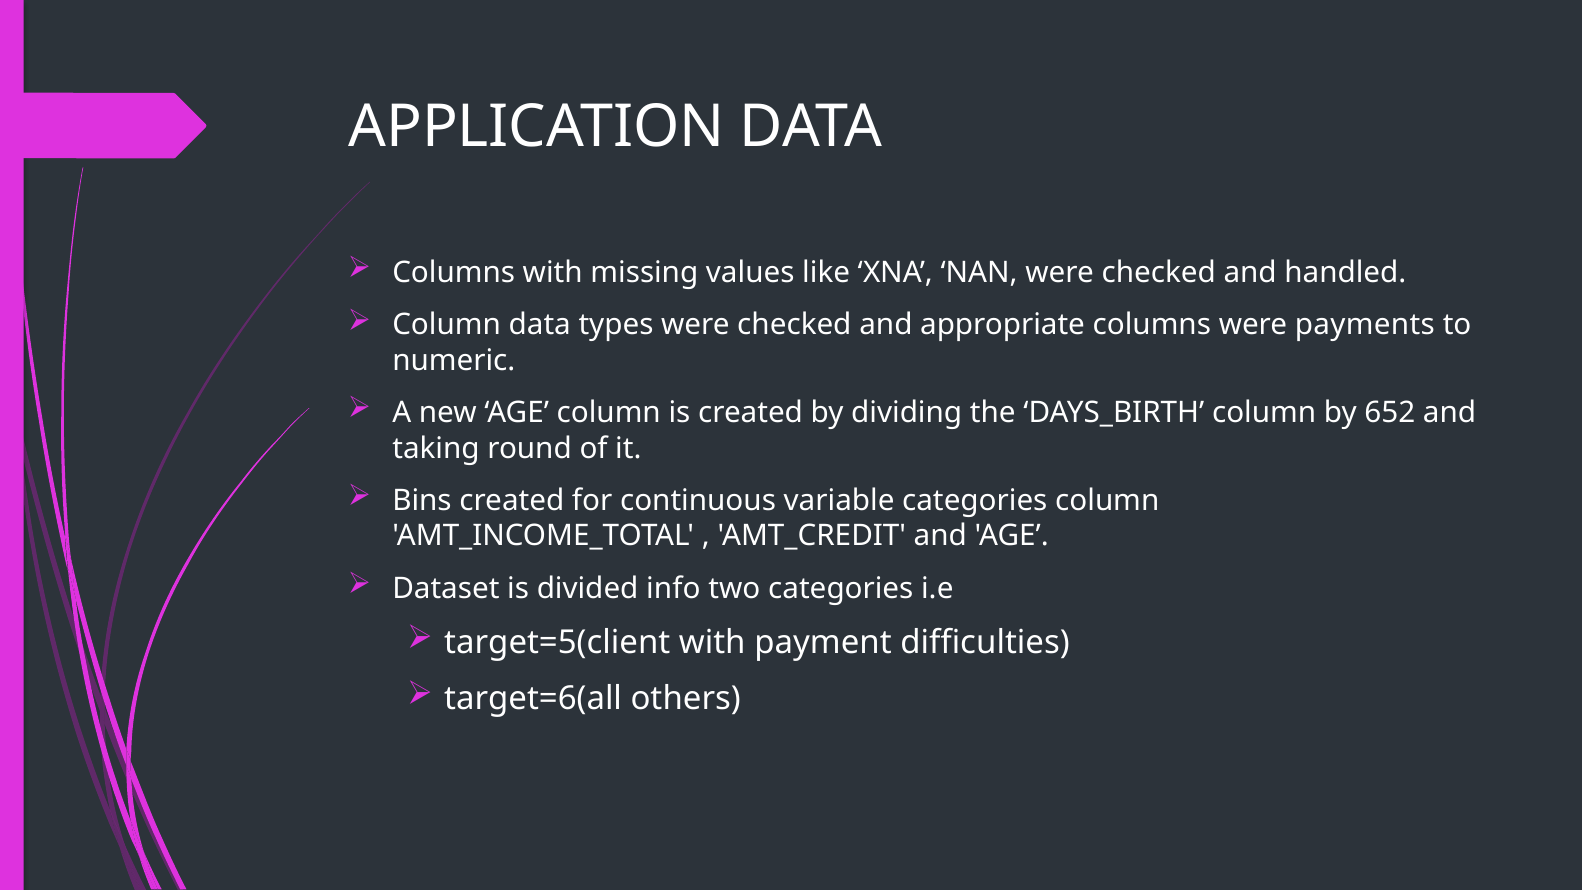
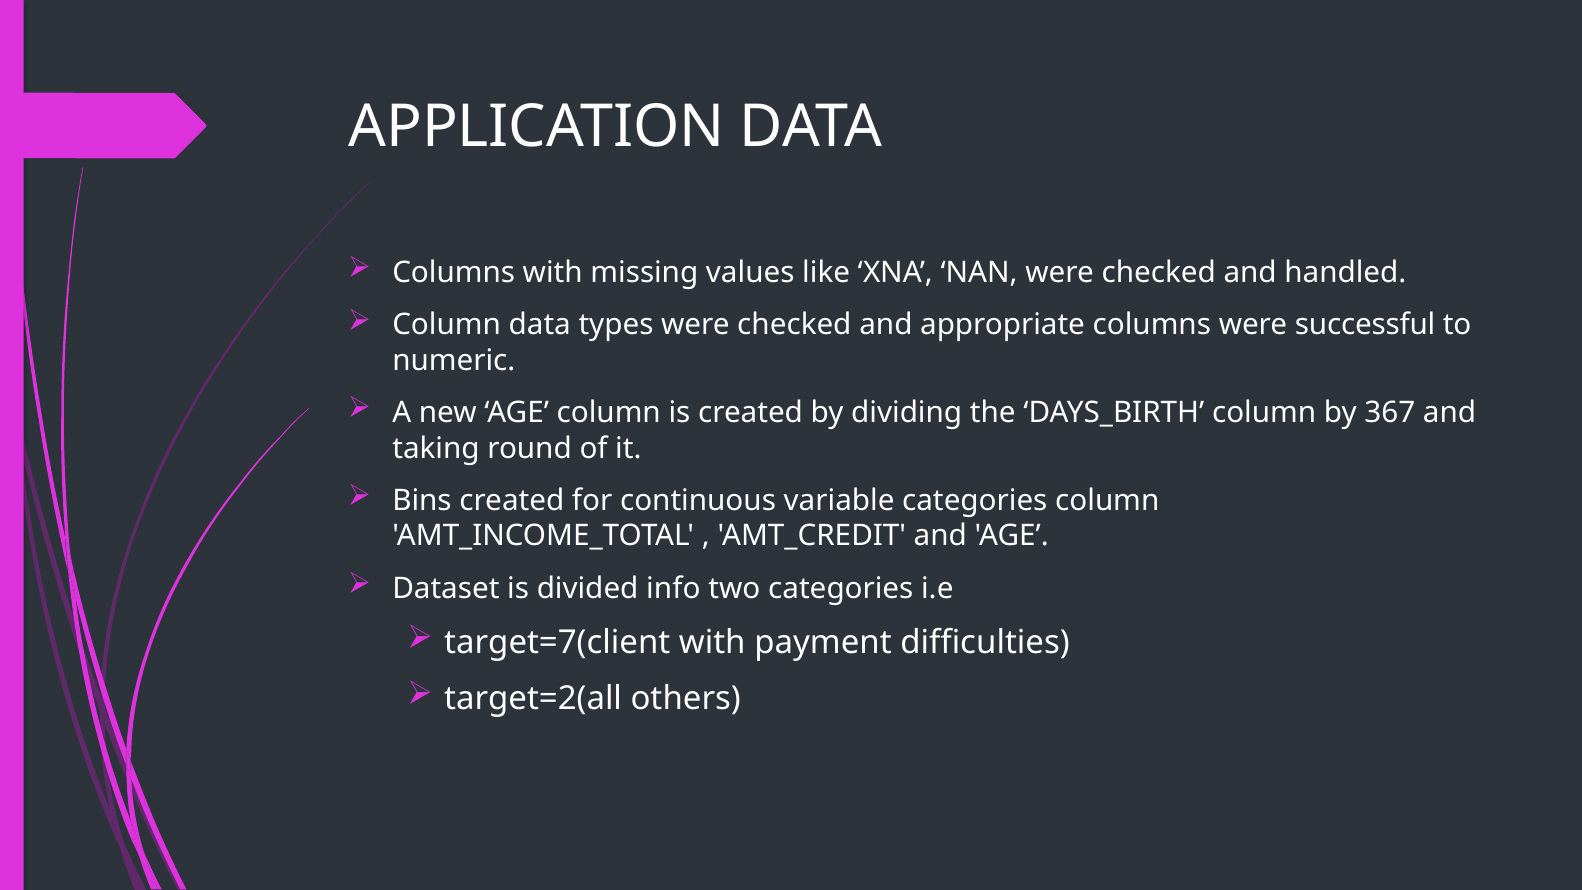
payments: payments -> successful
652: 652 -> 367
target=5(client: target=5(client -> target=7(client
target=6(all: target=6(all -> target=2(all
